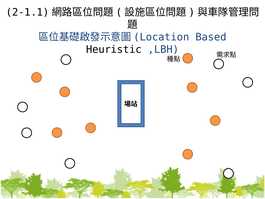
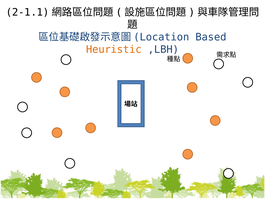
Heuristic colour: black -> orange
